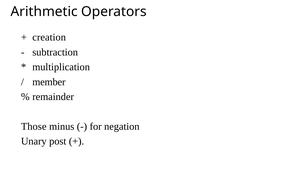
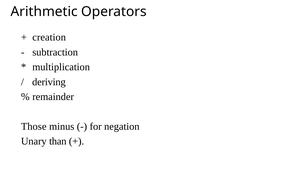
member: member -> deriving
post: post -> than
